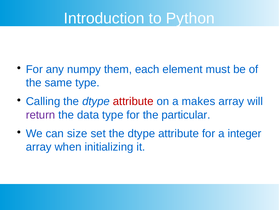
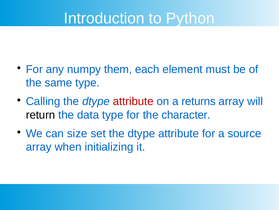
makes: makes -> returns
return colour: purple -> black
particular: particular -> character
integer: integer -> source
